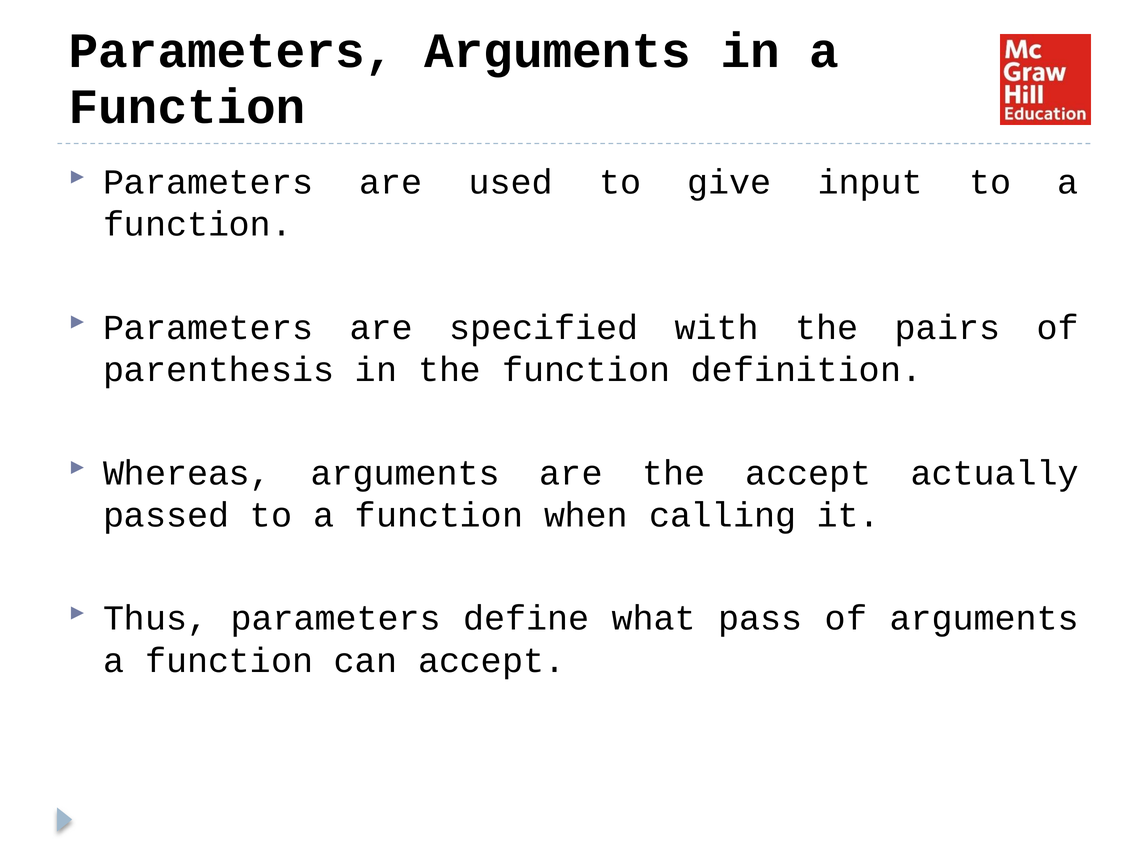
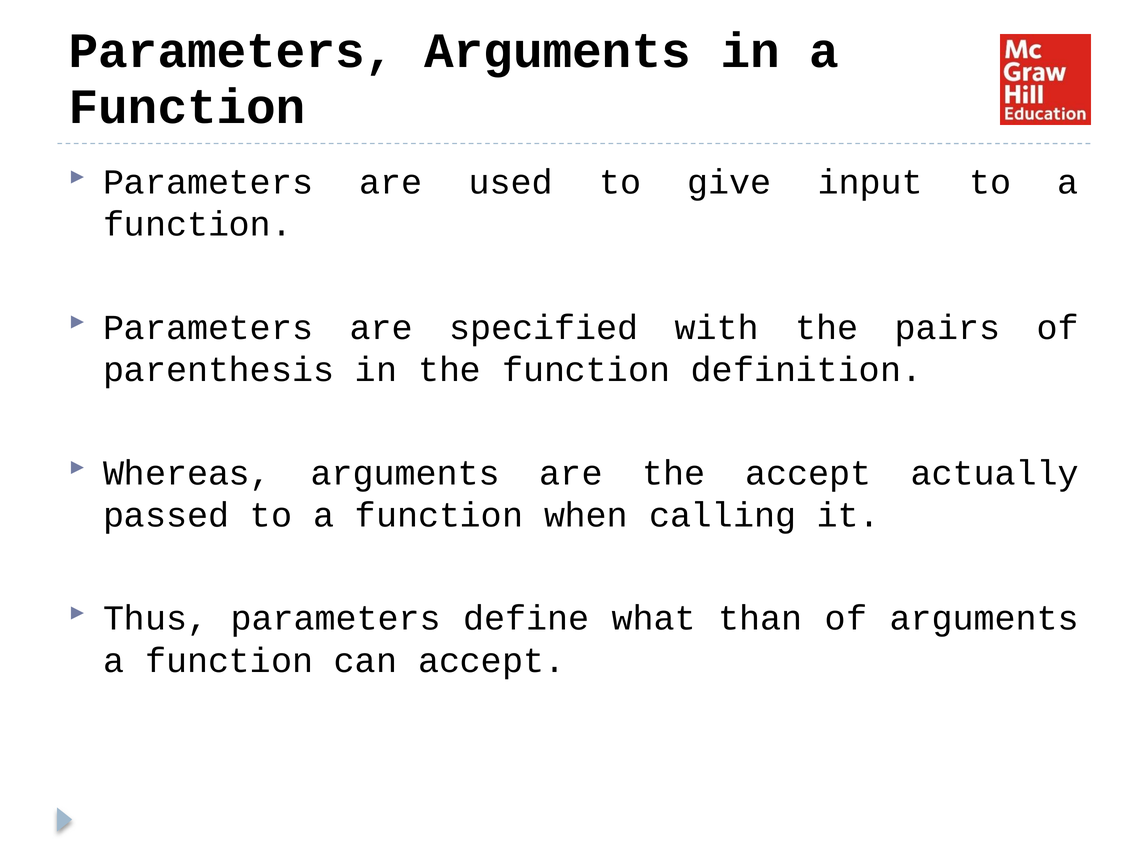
pass: pass -> than
